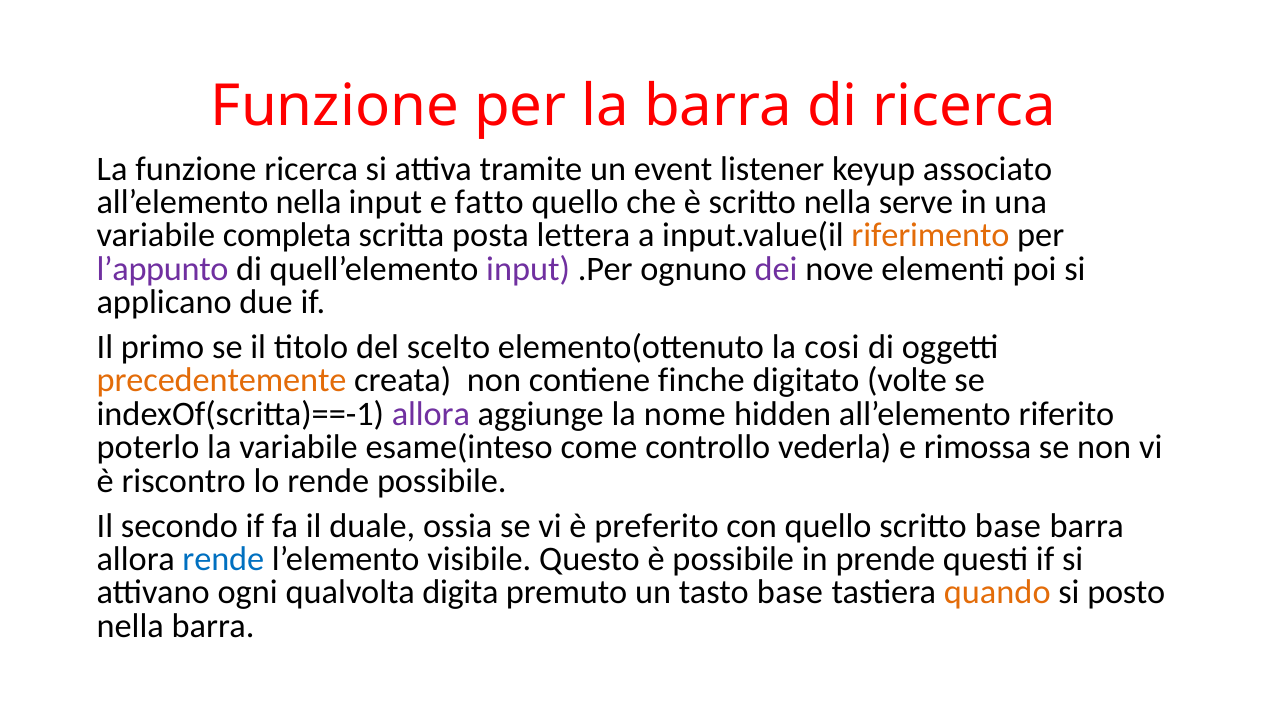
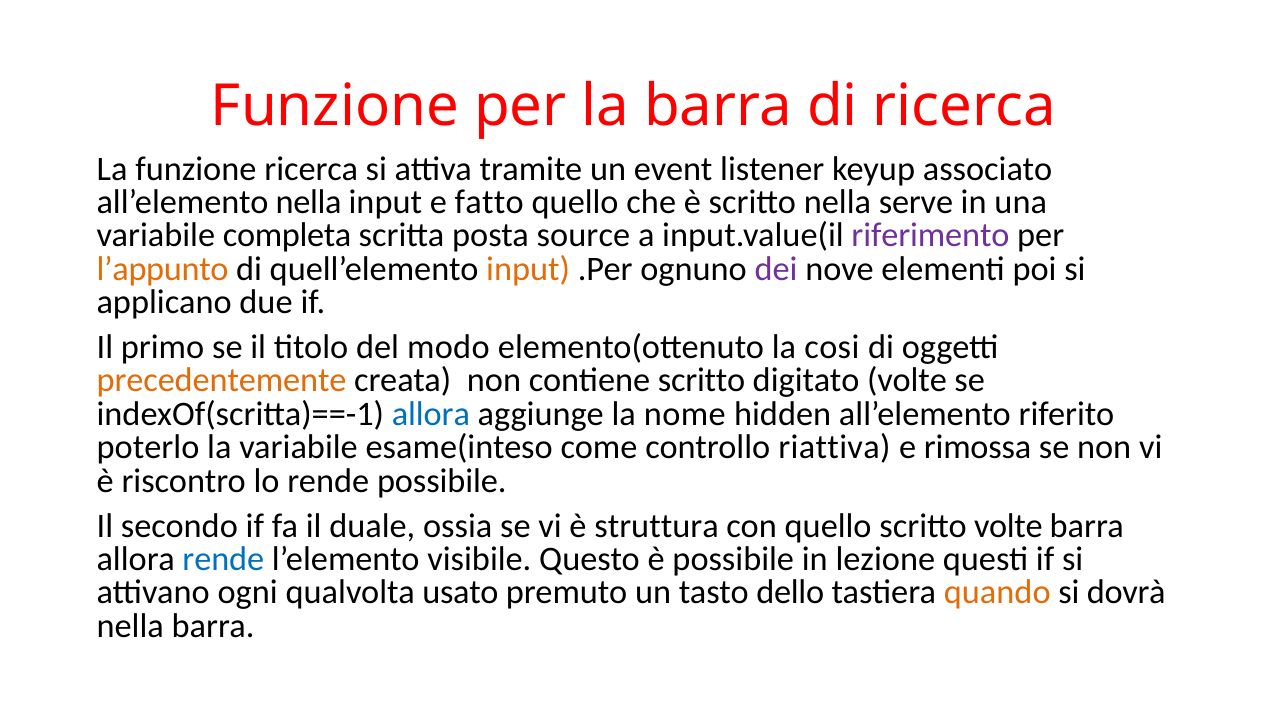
lettera: lettera -> source
riferimento colour: orange -> purple
l’appunto colour: purple -> orange
input at (528, 269) colour: purple -> orange
scelto: scelto -> modo
contiene finche: finche -> scritto
allora at (431, 414) colour: purple -> blue
vederla: vederla -> riattiva
preferito: preferito -> struttura
scritto base: base -> volte
prende: prende -> lezione
digita: digita -> usato
tasto base: base -> dello
posto: posto -> dovrà
